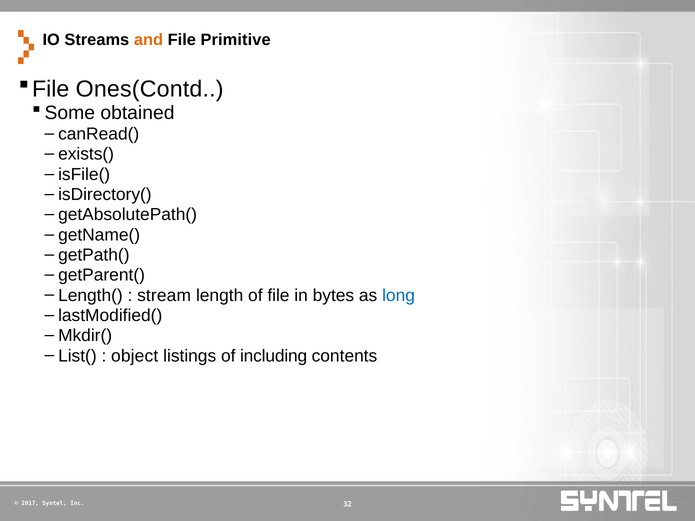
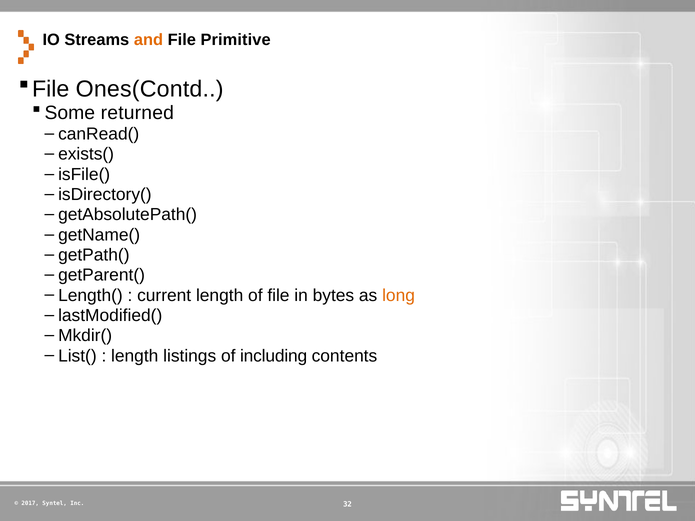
obtained: obtained -> returned
stream: stream -> current
long colour: blue -> orange
object at (135, 356): object -> length
